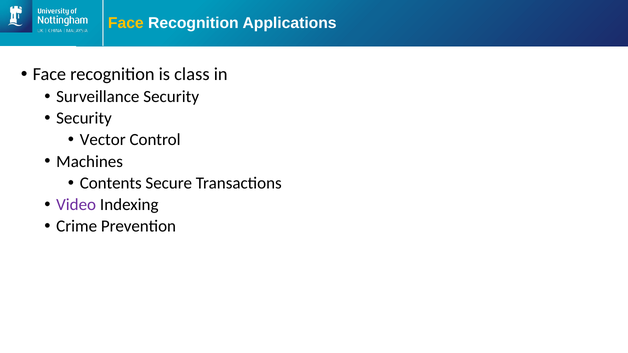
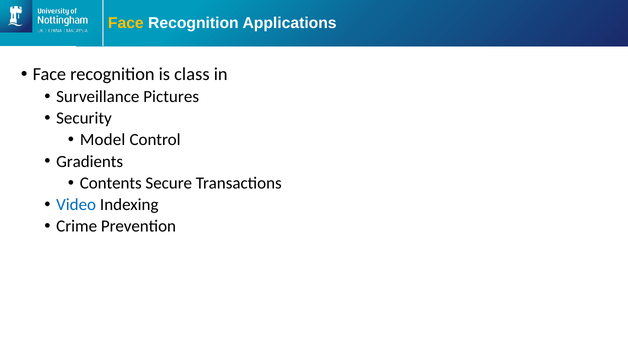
Surveillance Security: Security -> Pictures
Vector: Vector -> Model
Machines: Machines -> Gradients
Video colour: purple -> blue
